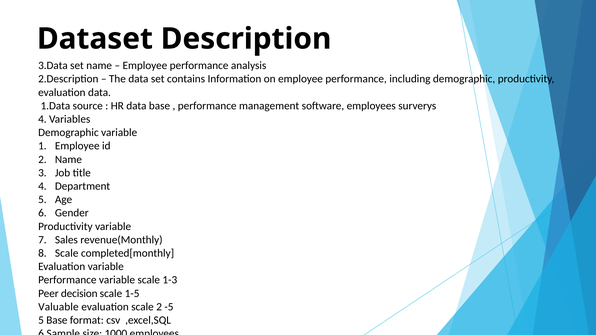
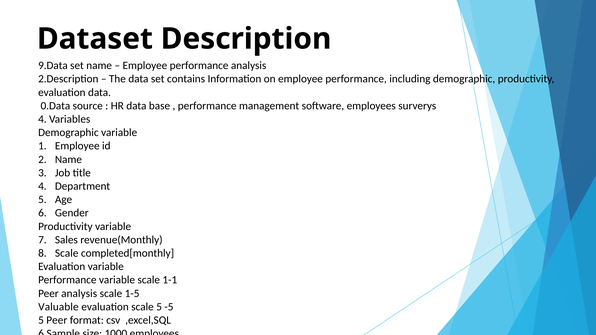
3.Data: 3.Data -> 9.Data
1.Data: 1.Data -> 0.Data
1-3: 1-3 -> 1-1
Peer decision: decision -> analysis
scale 2: 2 -> 5
5 Base: Base -> Peer
